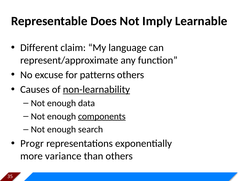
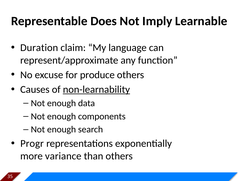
Different: Different -> Duration
patterns: patterns -> produce
components underline: present -> none
